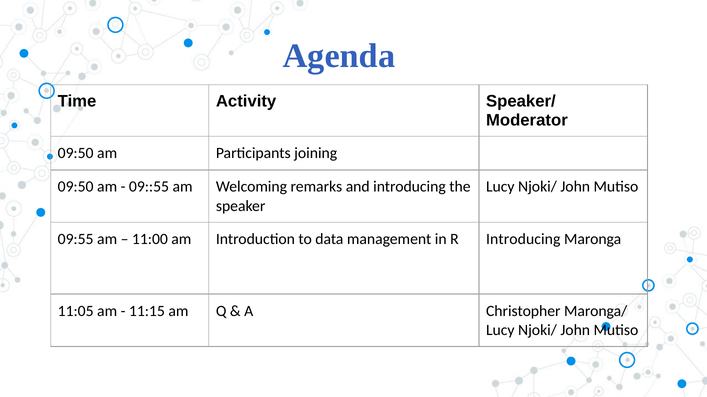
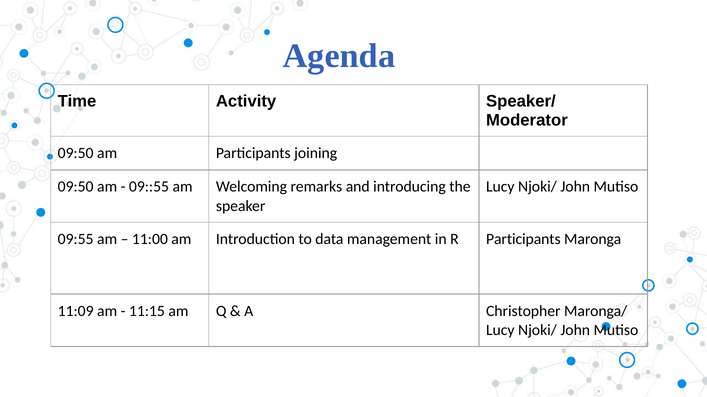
R Introducing: Introducing -> Participants
11:05: 11:05 -> 11:09
